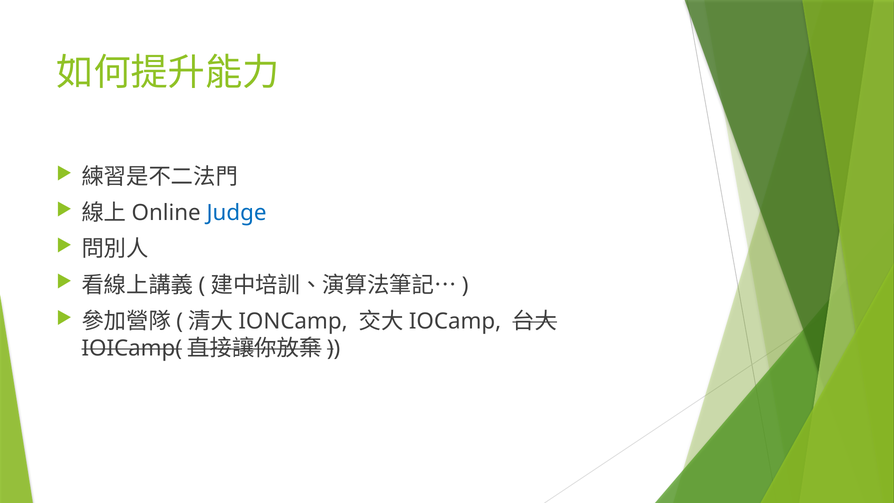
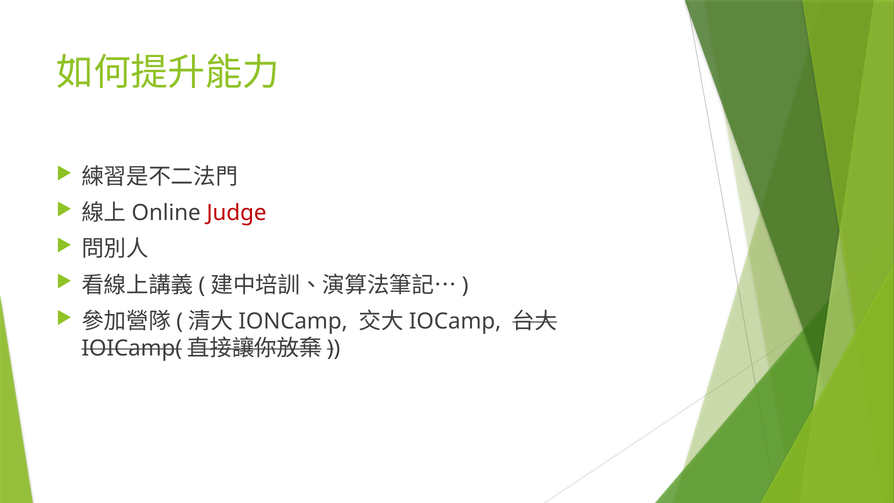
Judge colour: blue -> red
